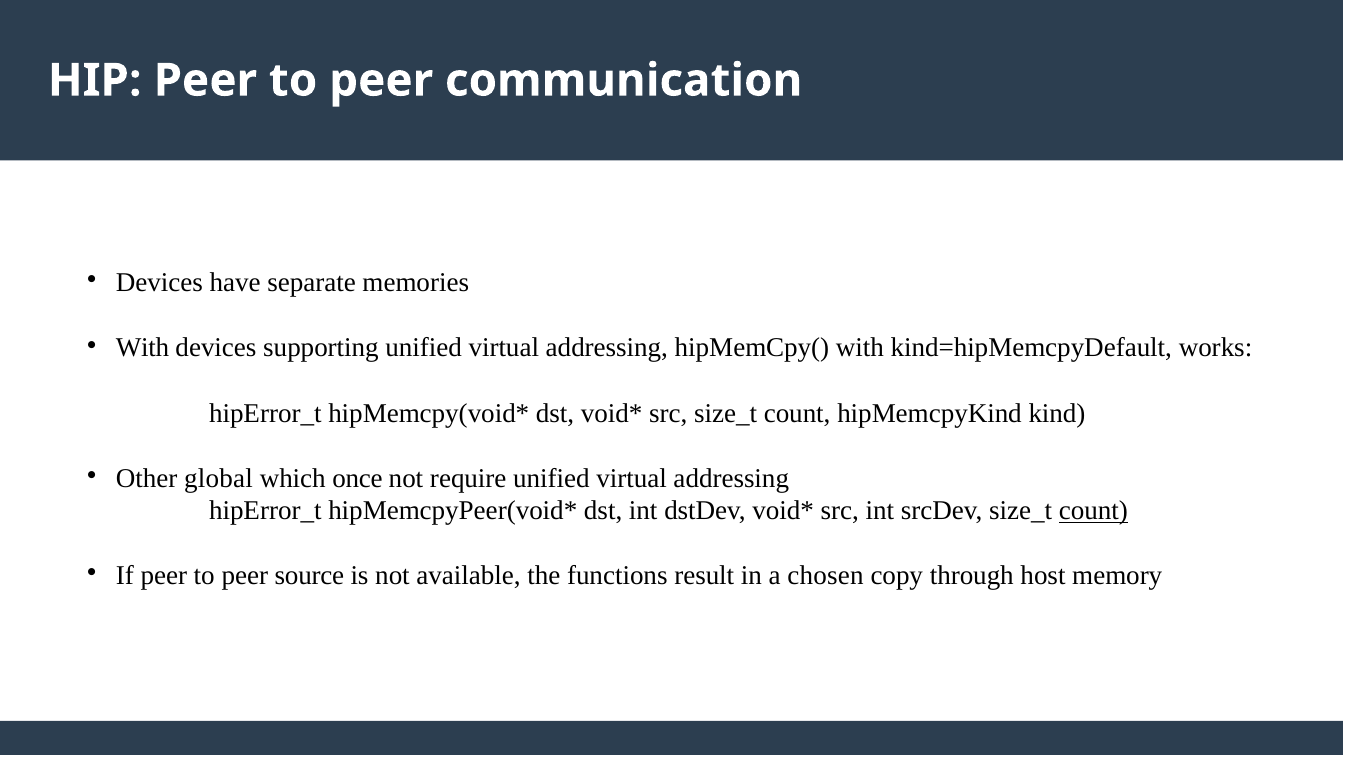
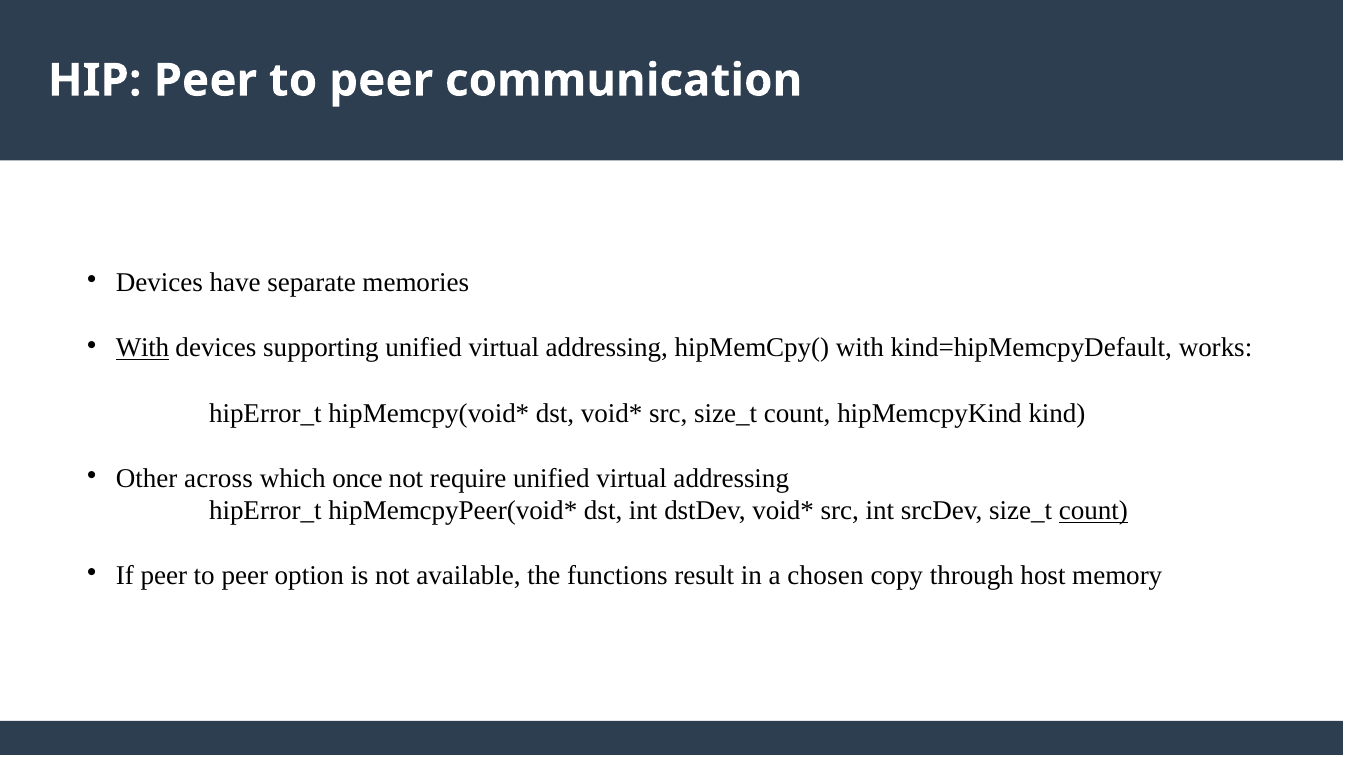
With at (143, 348) underline: none -> present
global: global -> across
source: source -> option
